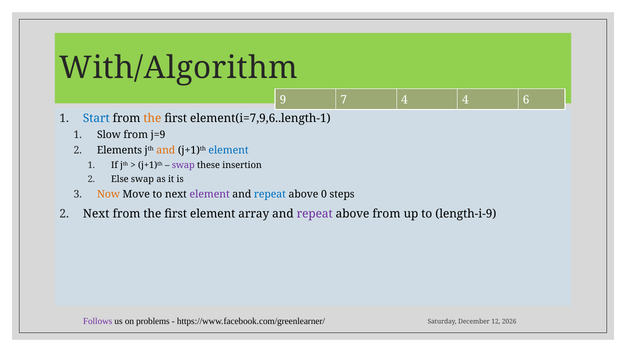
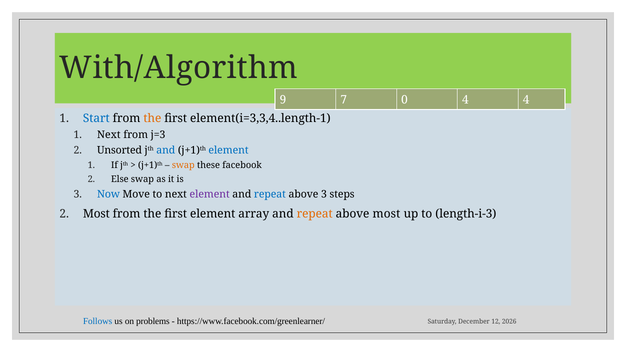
7 4: 4 -> 0
4 6: 6 -> 4
element(i=7,9,6..length-1: element(i=7,9,6..length-1 -> element(i=3,3,4..length-1
1 Slow: Slow -> Next
j=9: j=9 -> j=3
Elements: Elements -> Unsorted
and at (166, 150) colour: orange -> blue
swap at (183, 165) colour: purple -> orange
insertion: insertion -> facebook
Now colour: orange -> blue
above 0: 0 -> 3
2 Next: Next -> Most
repeat at (315, 214) colour: purple -> orange
above from: from -> most
length-i-9: length-i-9 -> length-i-3
Follows colour: purple -> blue
